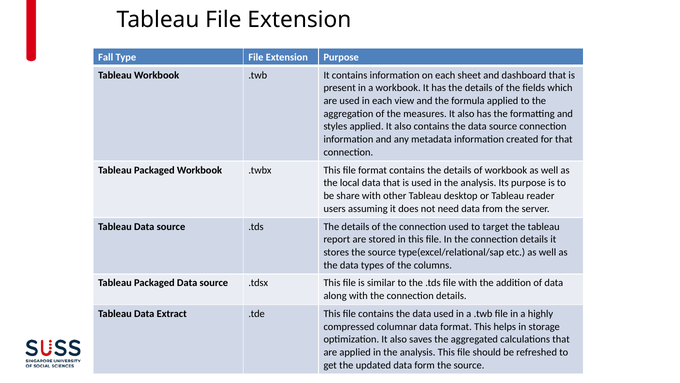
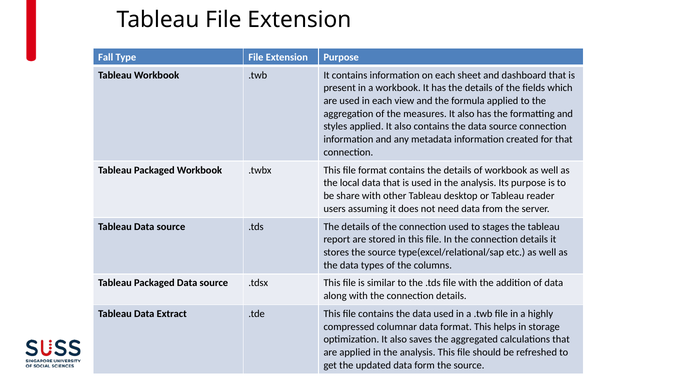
target: target -> stages
